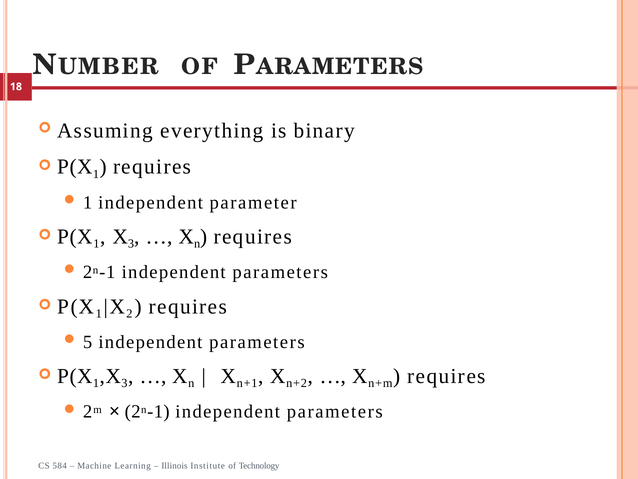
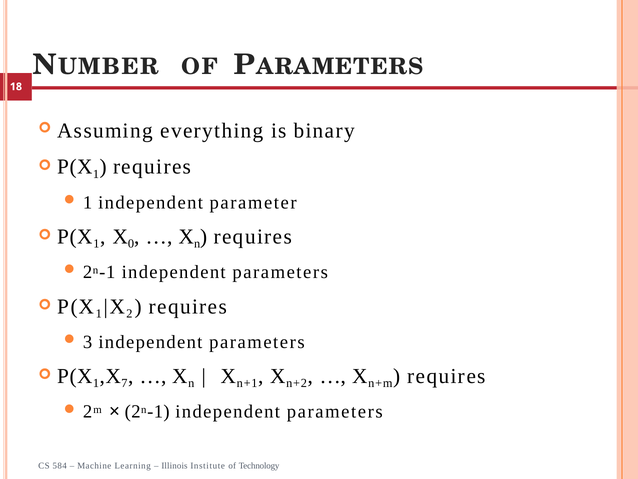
3 at (131, 244): 3 -> 0
5: 5 -> 3
3 at (124, 383): 3 -> 7
